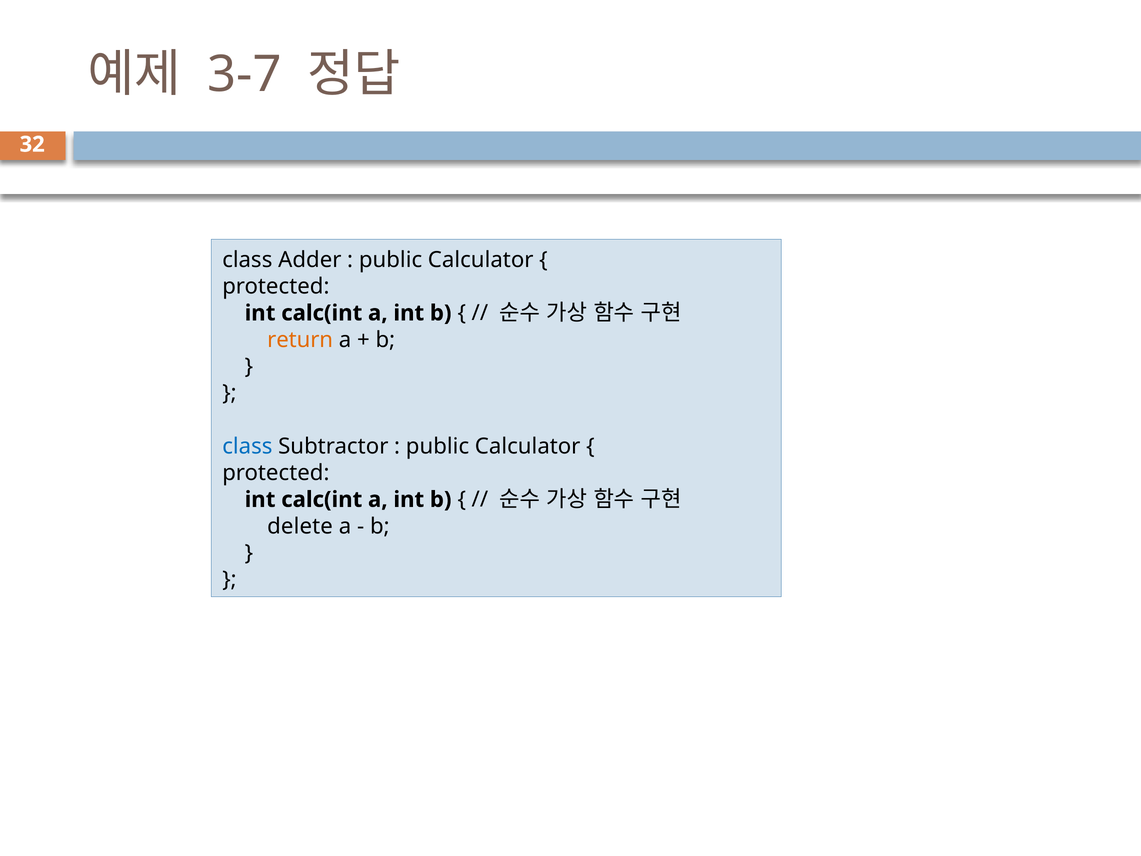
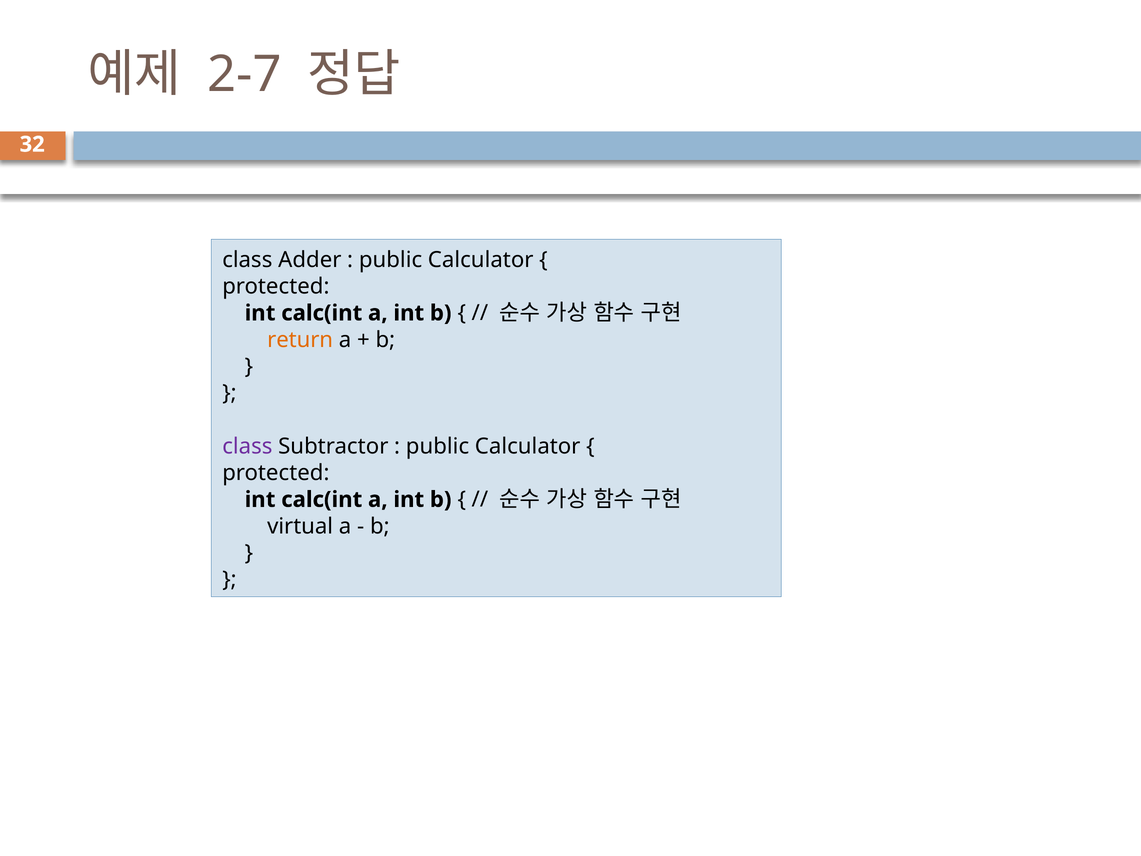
3-7: 3-7 -> 2-7
class at (247, 446) colour: blue -> purple
delete: delete -> virtual
